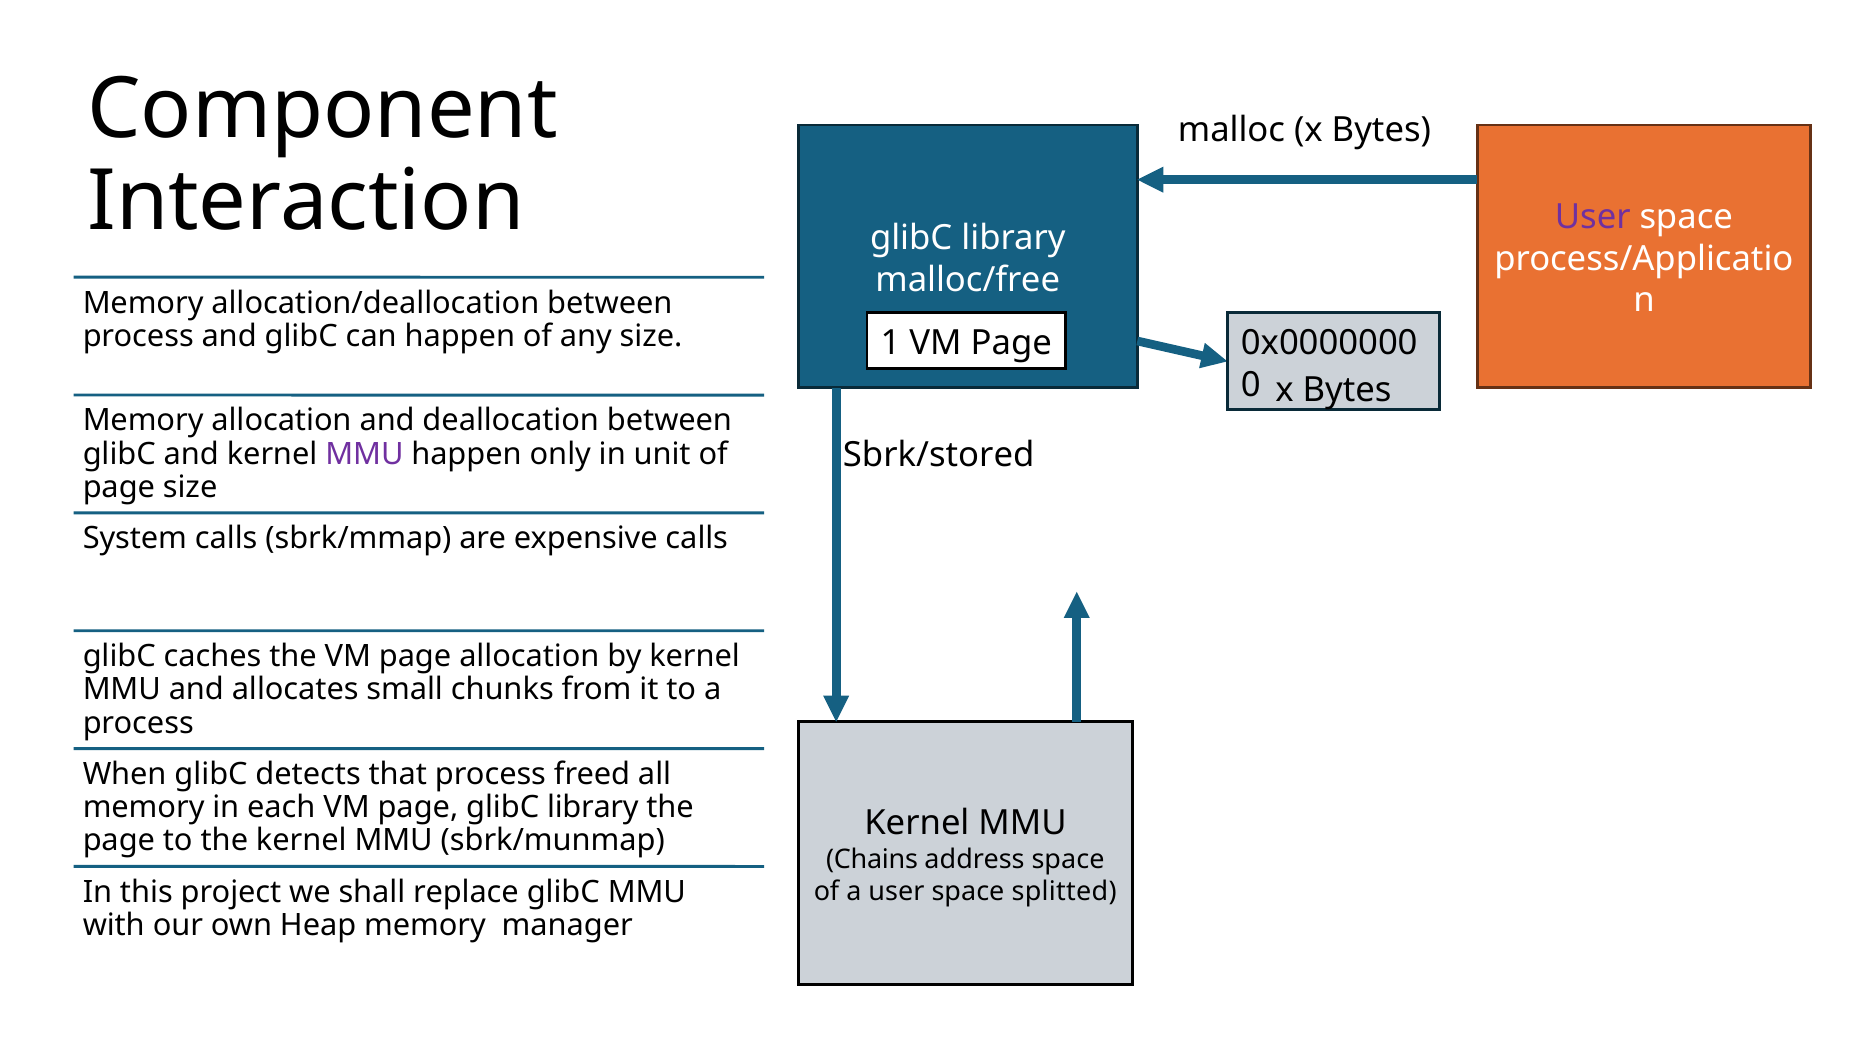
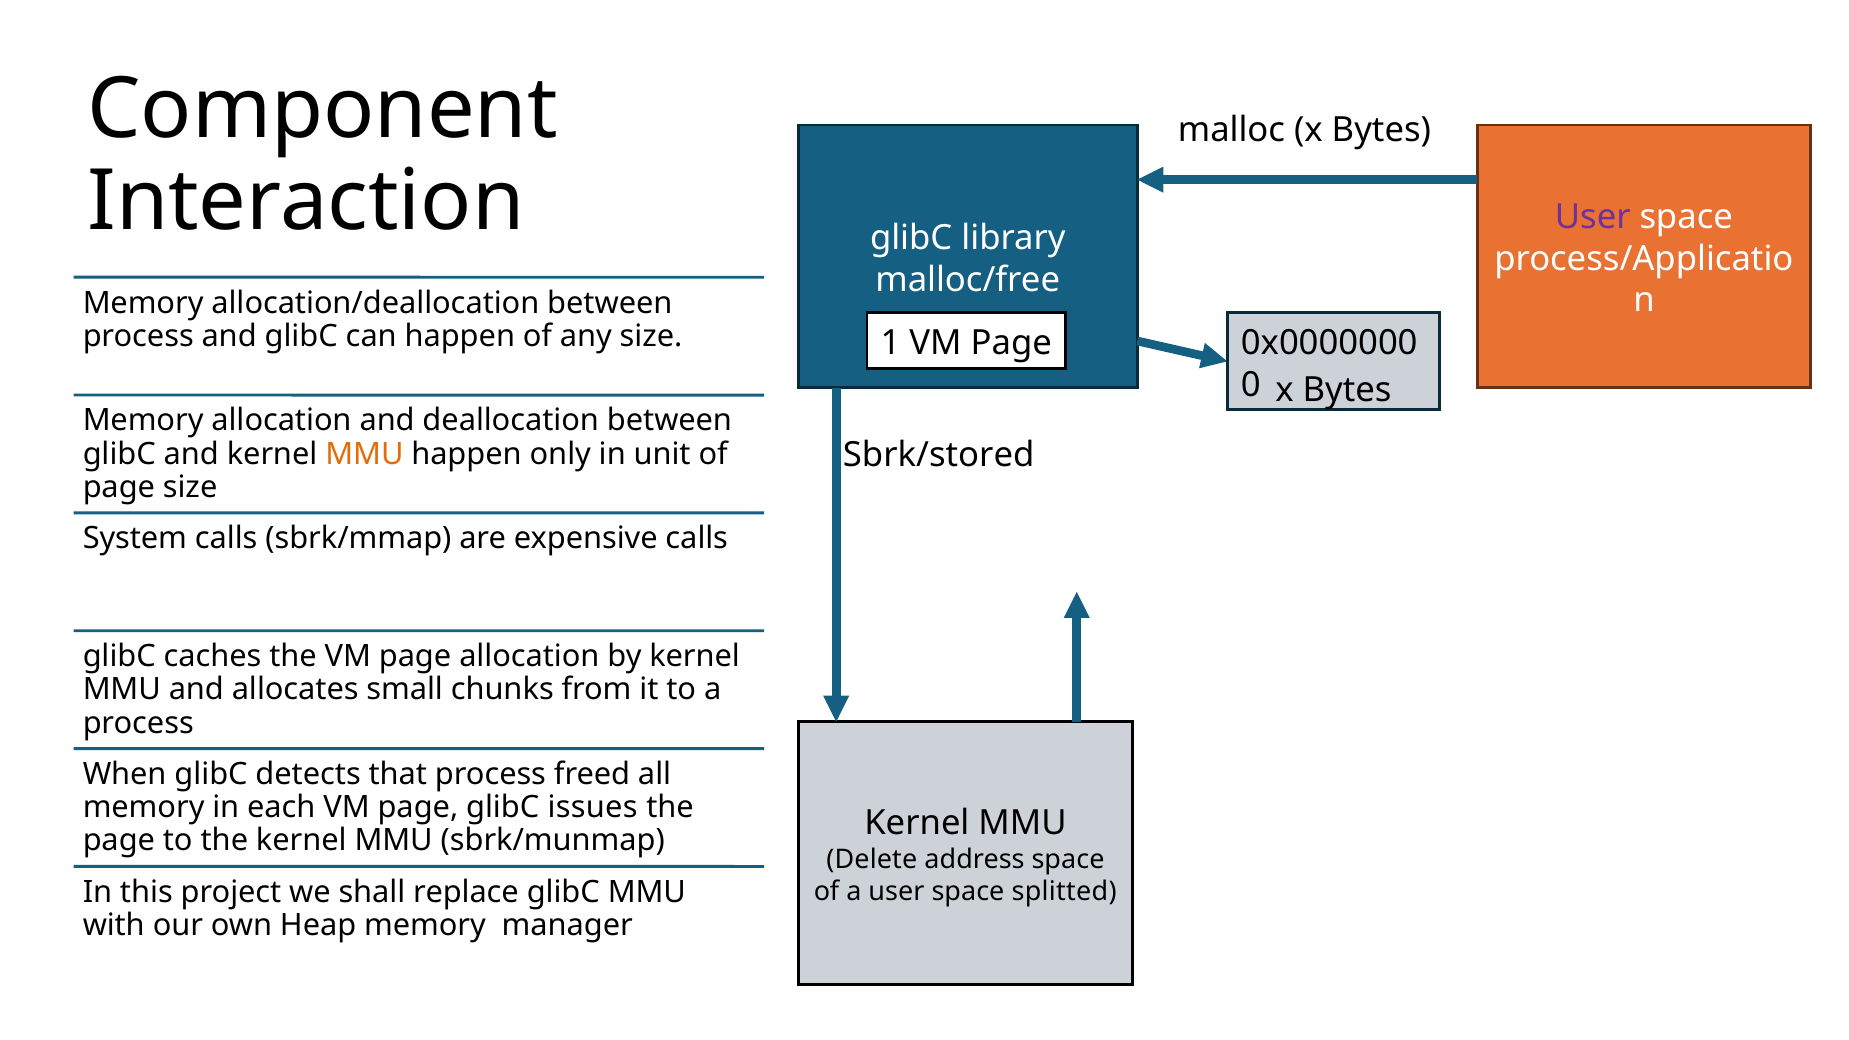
MMU at (364, 454) colour: purple -> orange
page glibC library: library -> issues
Chains: Chains -> Delete
